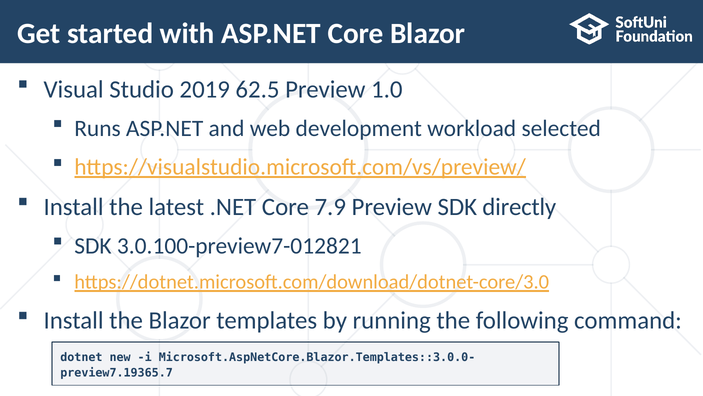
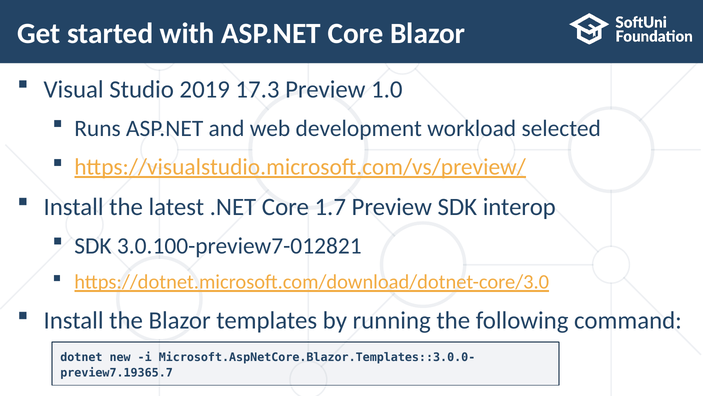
62.5: 62.5 -> 17.3
7.9: 7.9 -> 1.7
directly: directly -> interop
